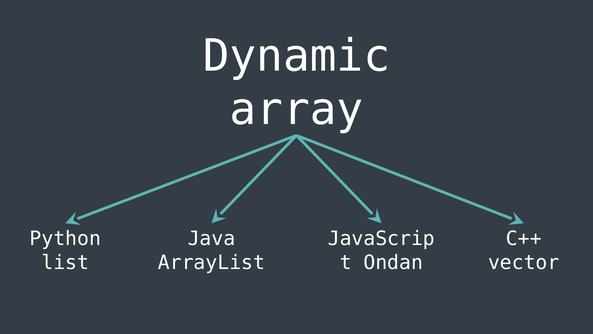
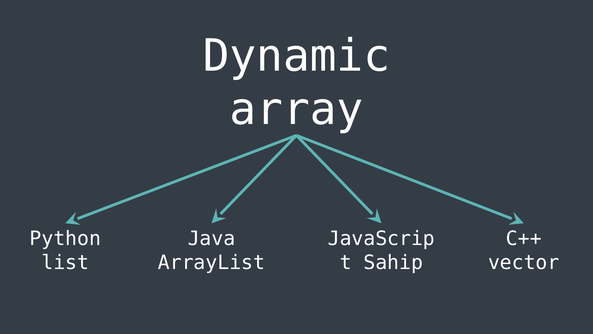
Ondan: Ondan -> Sahip
